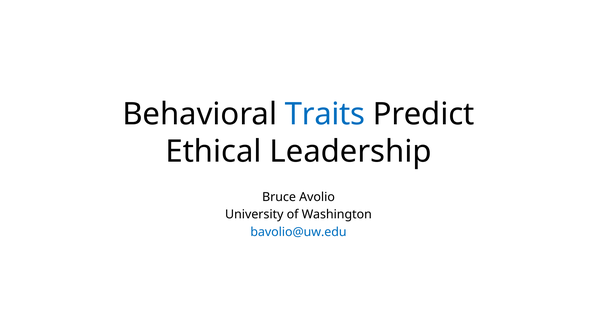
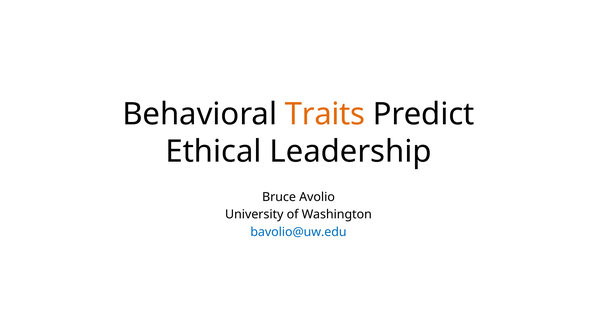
Traits colour: blue -> orange
